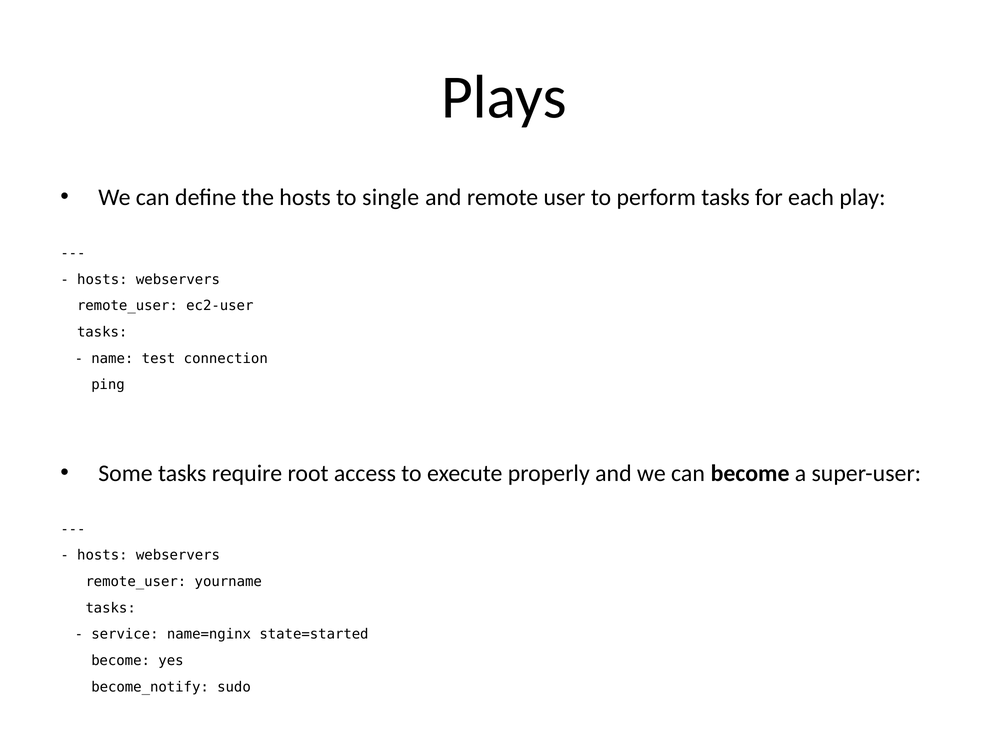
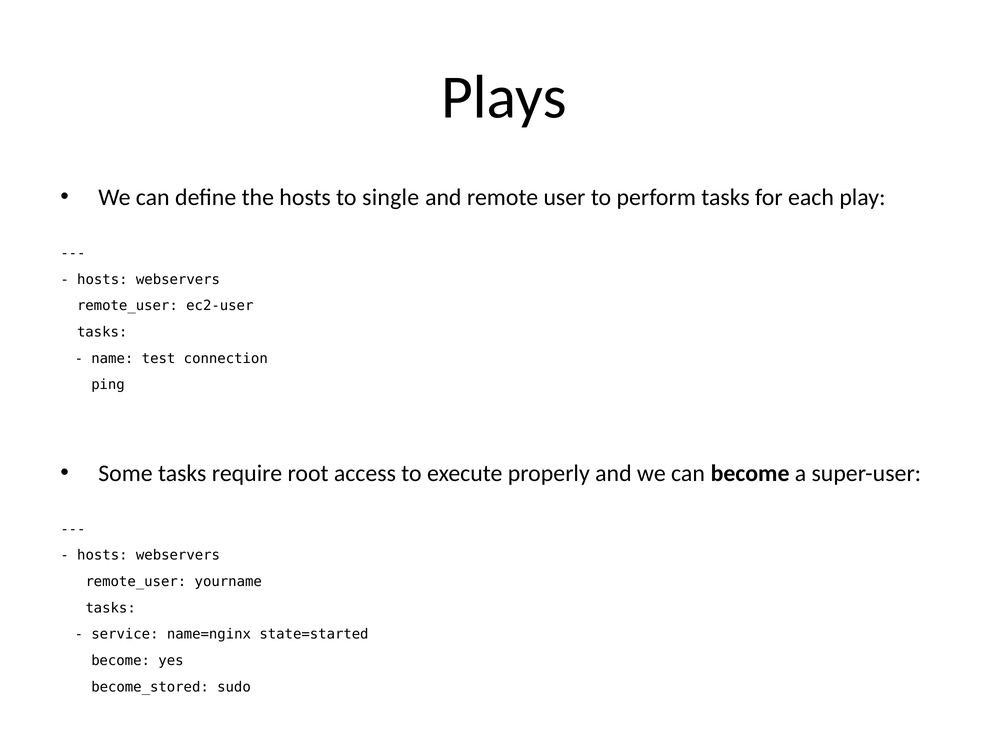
become_notify: become_notify -> become_stored
